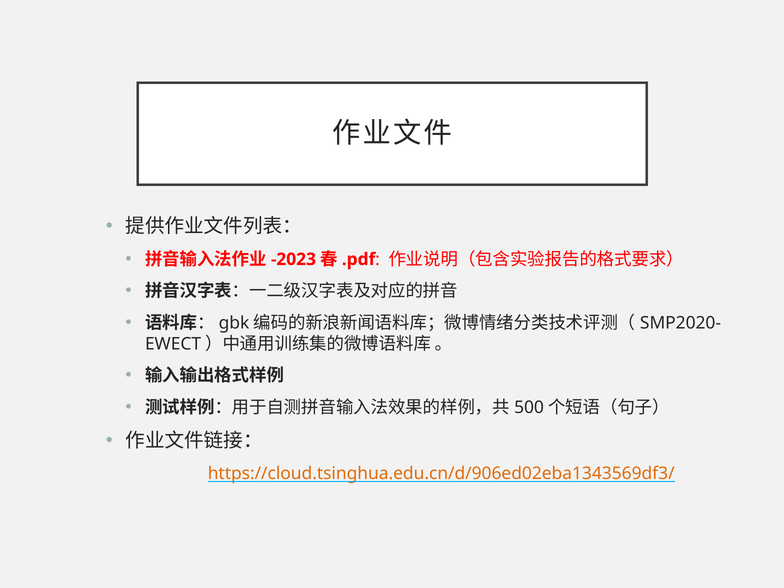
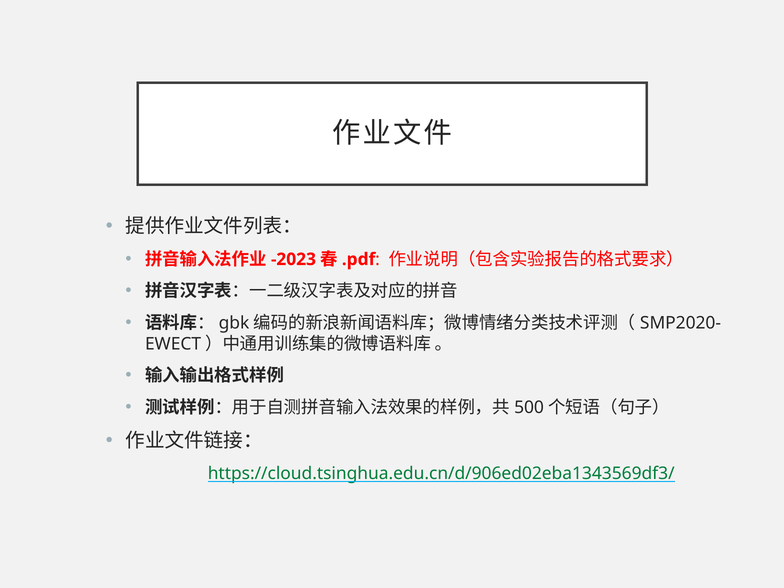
https://cloud.tsinghua.edu.cn/d/906ed02eba1343569df3/ colour: orange -> green
